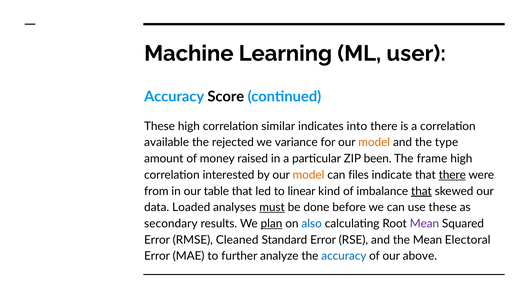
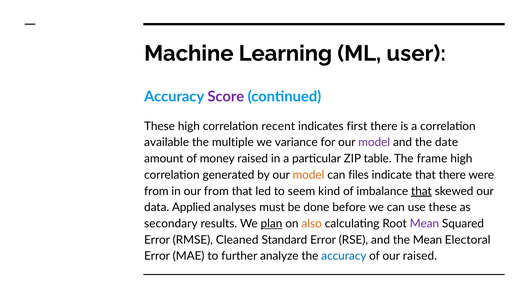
Score colour: black -> purple
similar: similar -> recent
into: into -> first
rejected: rejected -> multiple
model at (374, 142) colour: orange -> purple
type: type -> date
been: been -> table
interested: interested -> generated
there at (452, 175) underline: present -> none
our table: table -> from
linear: linear -> seem
Loaded: Loaded -> Applied
must underline: present -> none
also colour: blue -> orange
our above: above -> raised
